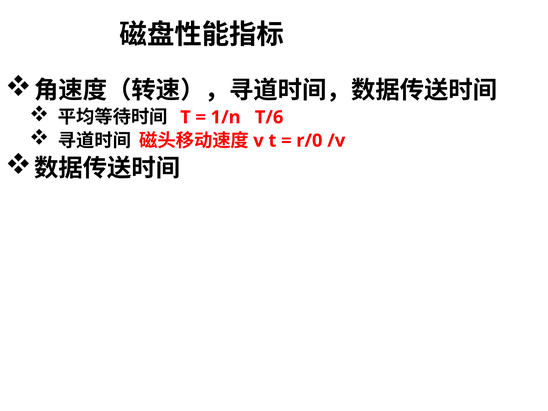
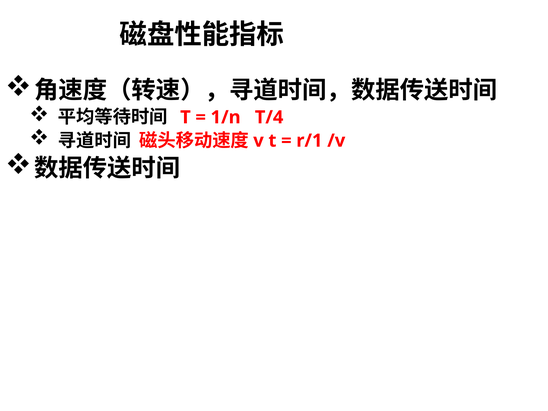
T/6: T/6 -> T/4
r/0: r/0 -> r/1
